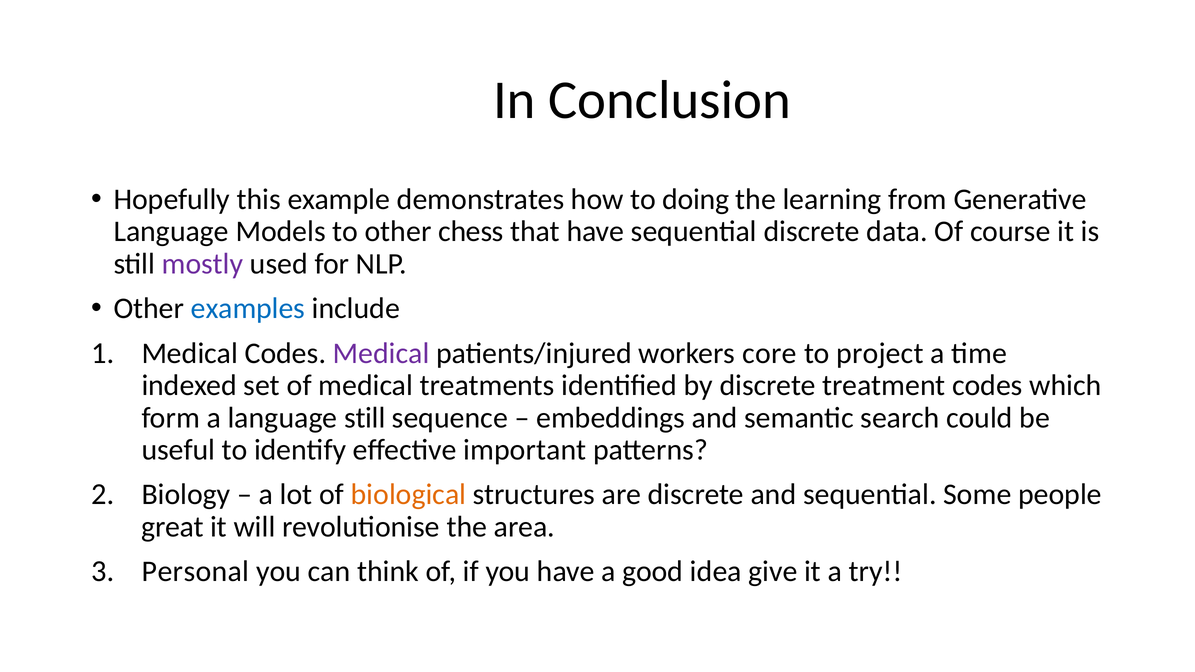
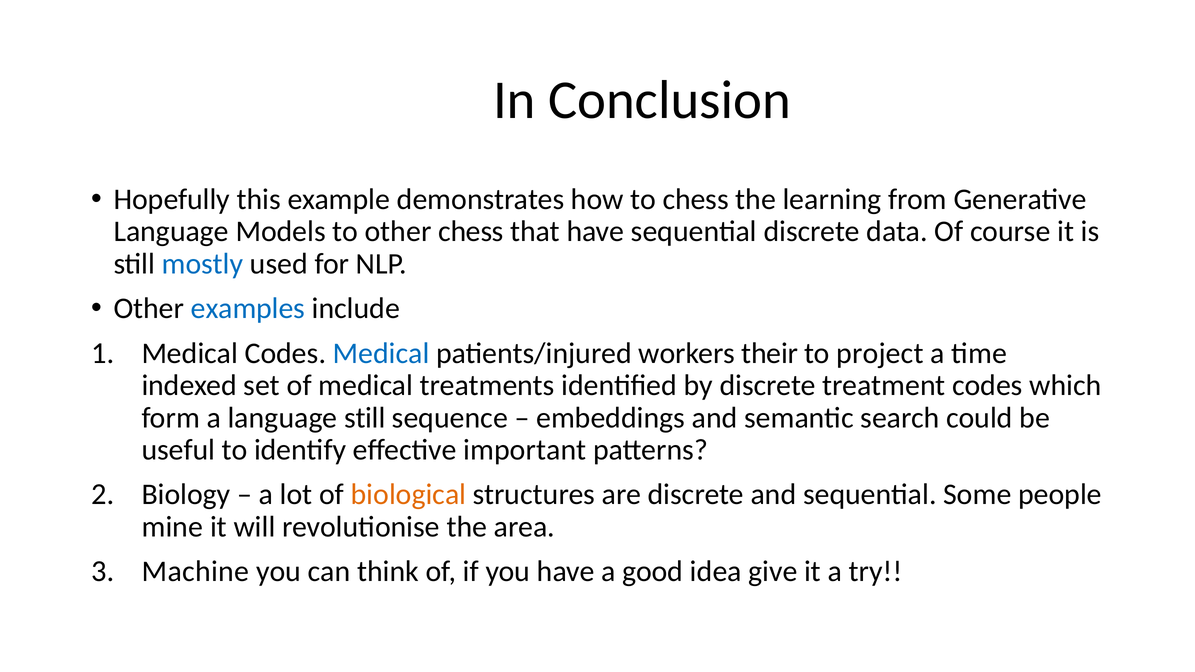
to doing: doing -> chess
mostly colour: purple -> blue
Medical at (381, 353) colour: purple -> blue
core: core -> their
great: great -> mine
Personal: Personal -> Machine
